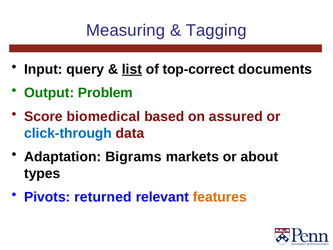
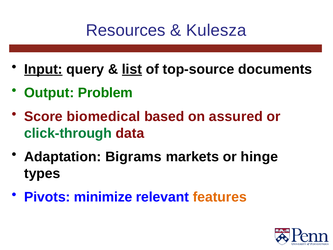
Measuring: Measuring -> Resources
Tagging: Tagging -> Kulesza
Input underline: none -> present
top-correct: top-correct -> top-source
click-through colour: blue -> green
about: about -> hinge
returned: returned -> minimize
